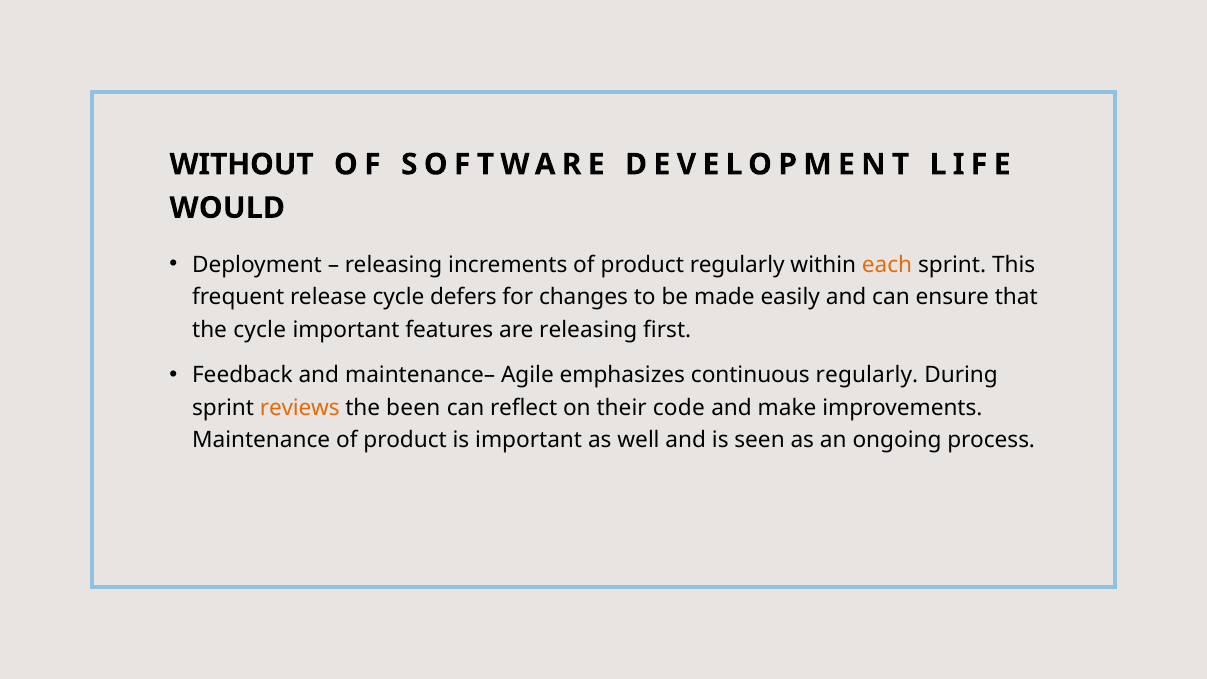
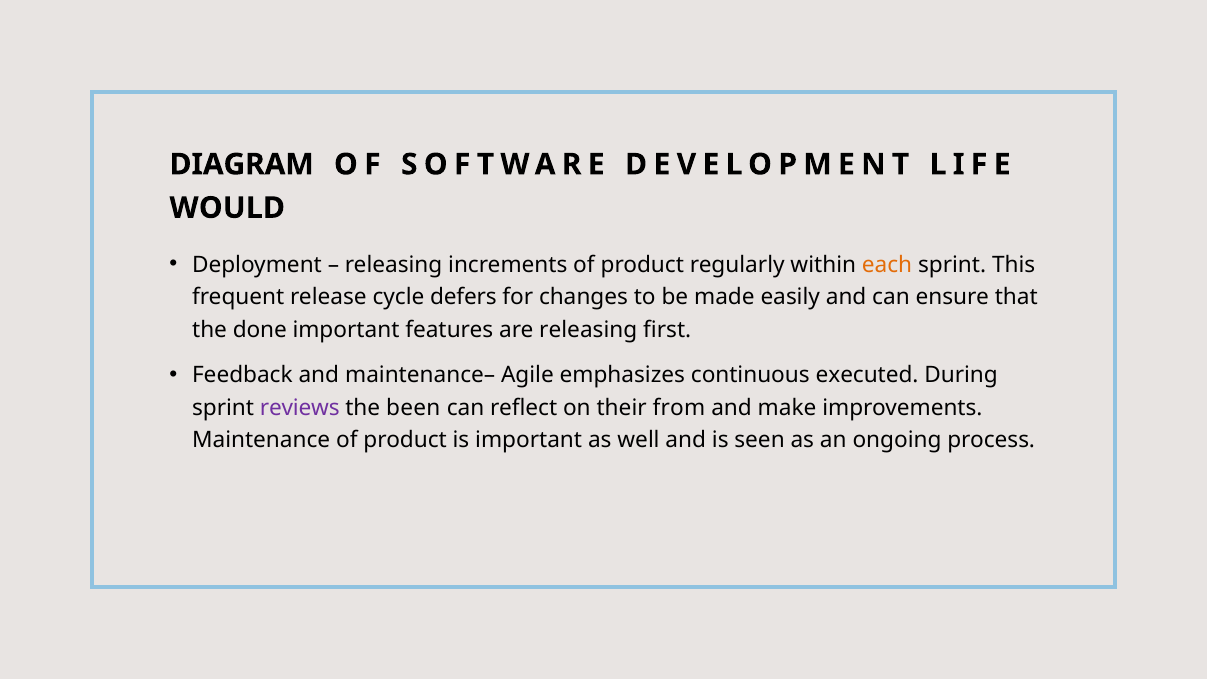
WITHOUT: WITHOUT -> DIAGRAM
the cycle: cycle -> done
continuous regularly: regularly -> executed
reviews colour: orange -> purple
code: code -> from
